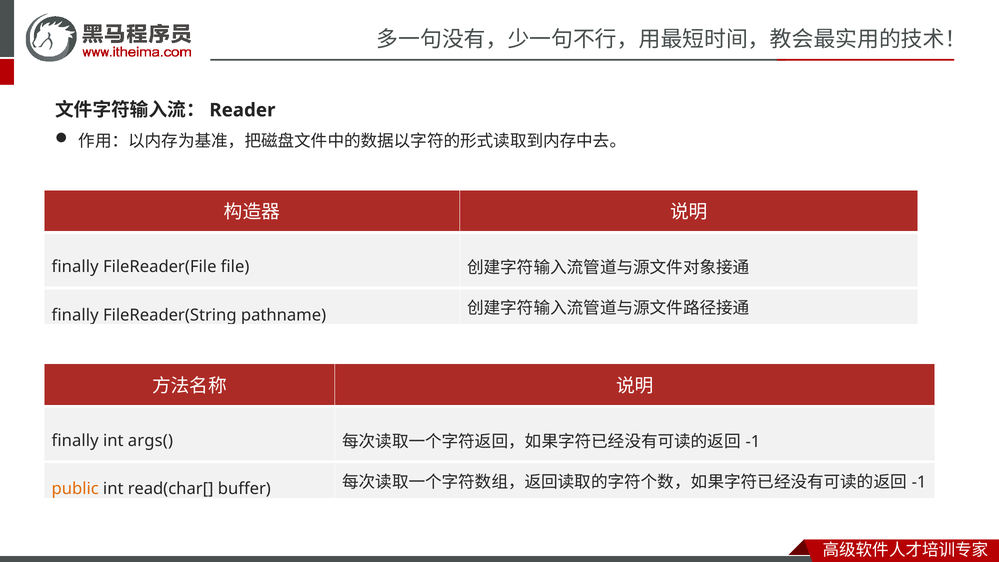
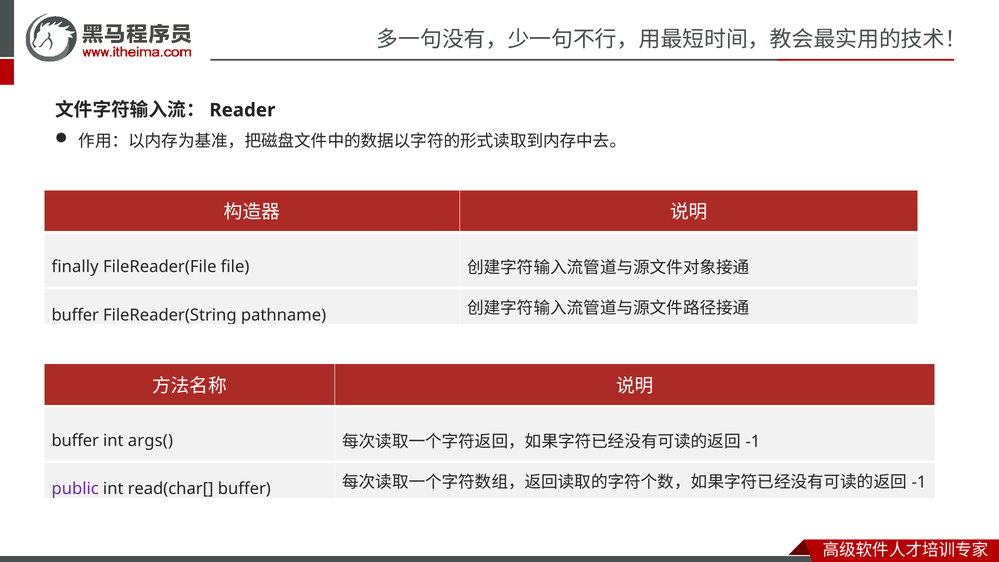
finally at (75, 315): finally -> buffer
finally at (75, 441): finally -> buffer
public colour: orange -> purple
